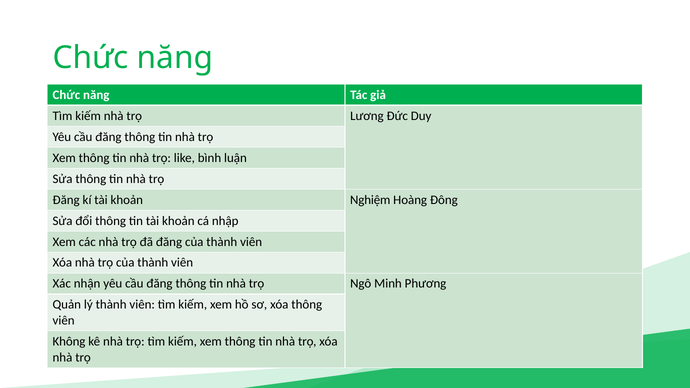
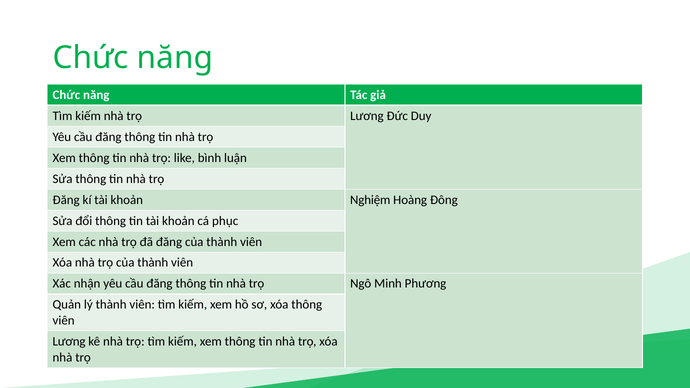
nhập: nhập -> phục
Không at (69, 342): Không -> Lương
